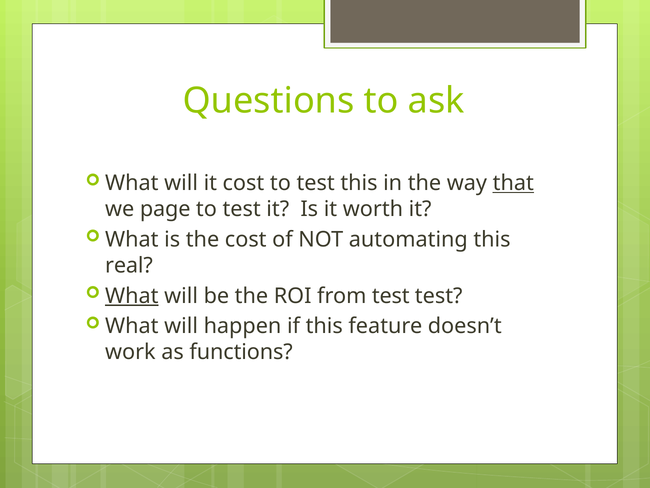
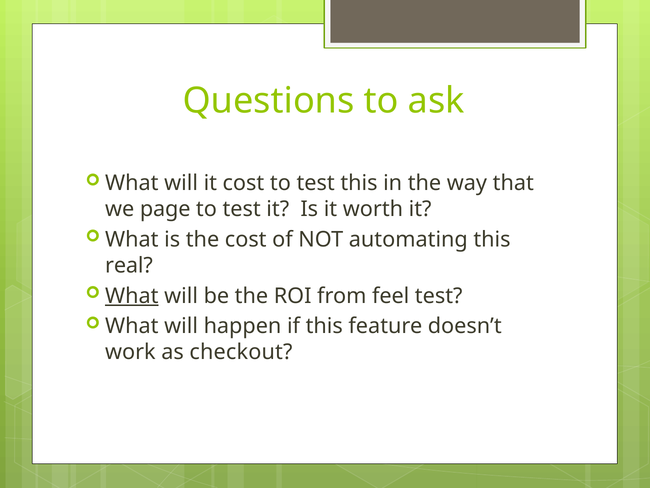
that underline: present -> none
from test: test -> feel
functions: functions -> checkout
